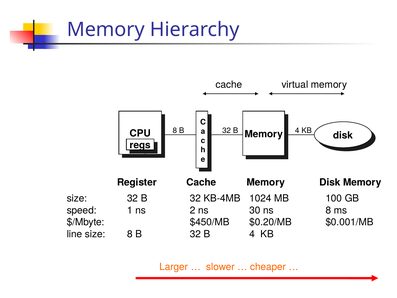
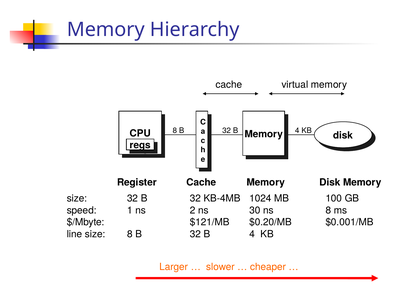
$450/MB: $450/MB -> $121/MB
